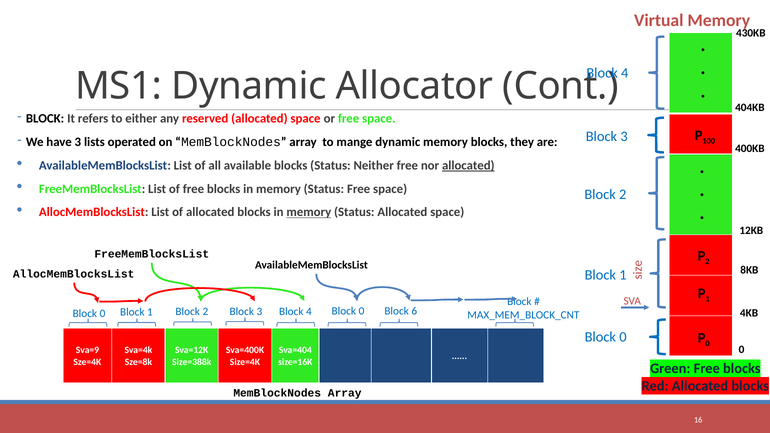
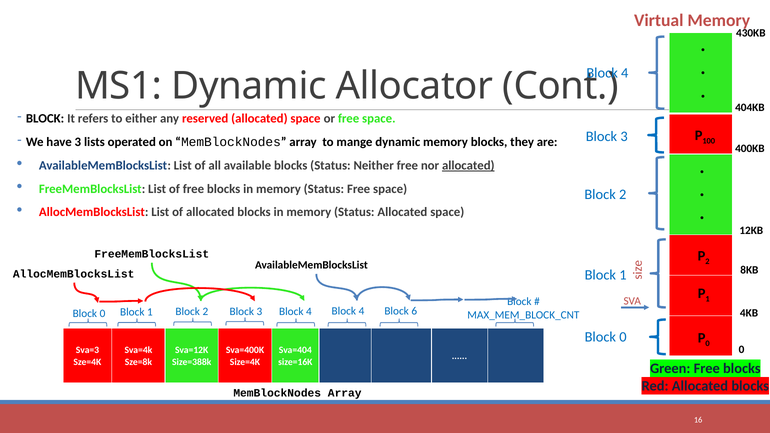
memory at (309, 212) underline: present -> none
0 at (361, 311): 0 -> 4
Sva=9: Sva=9 -> Sva=3
